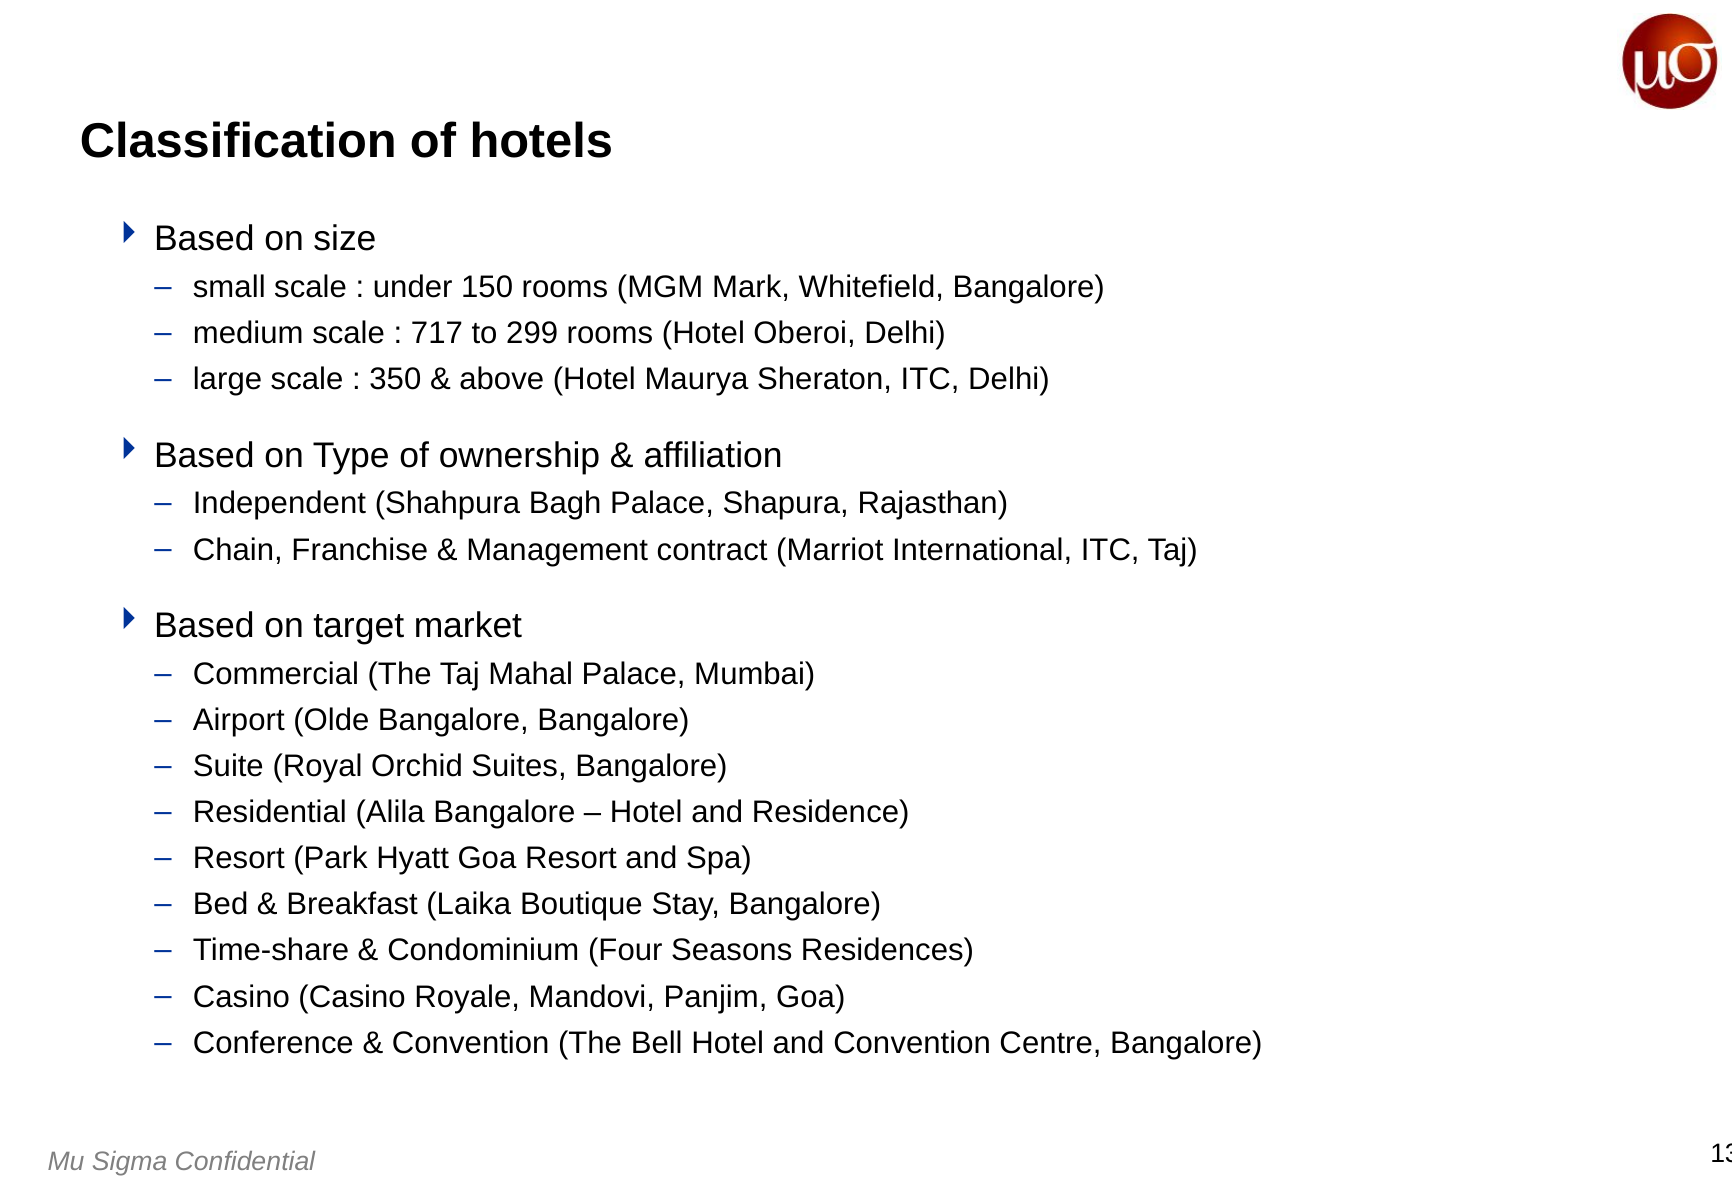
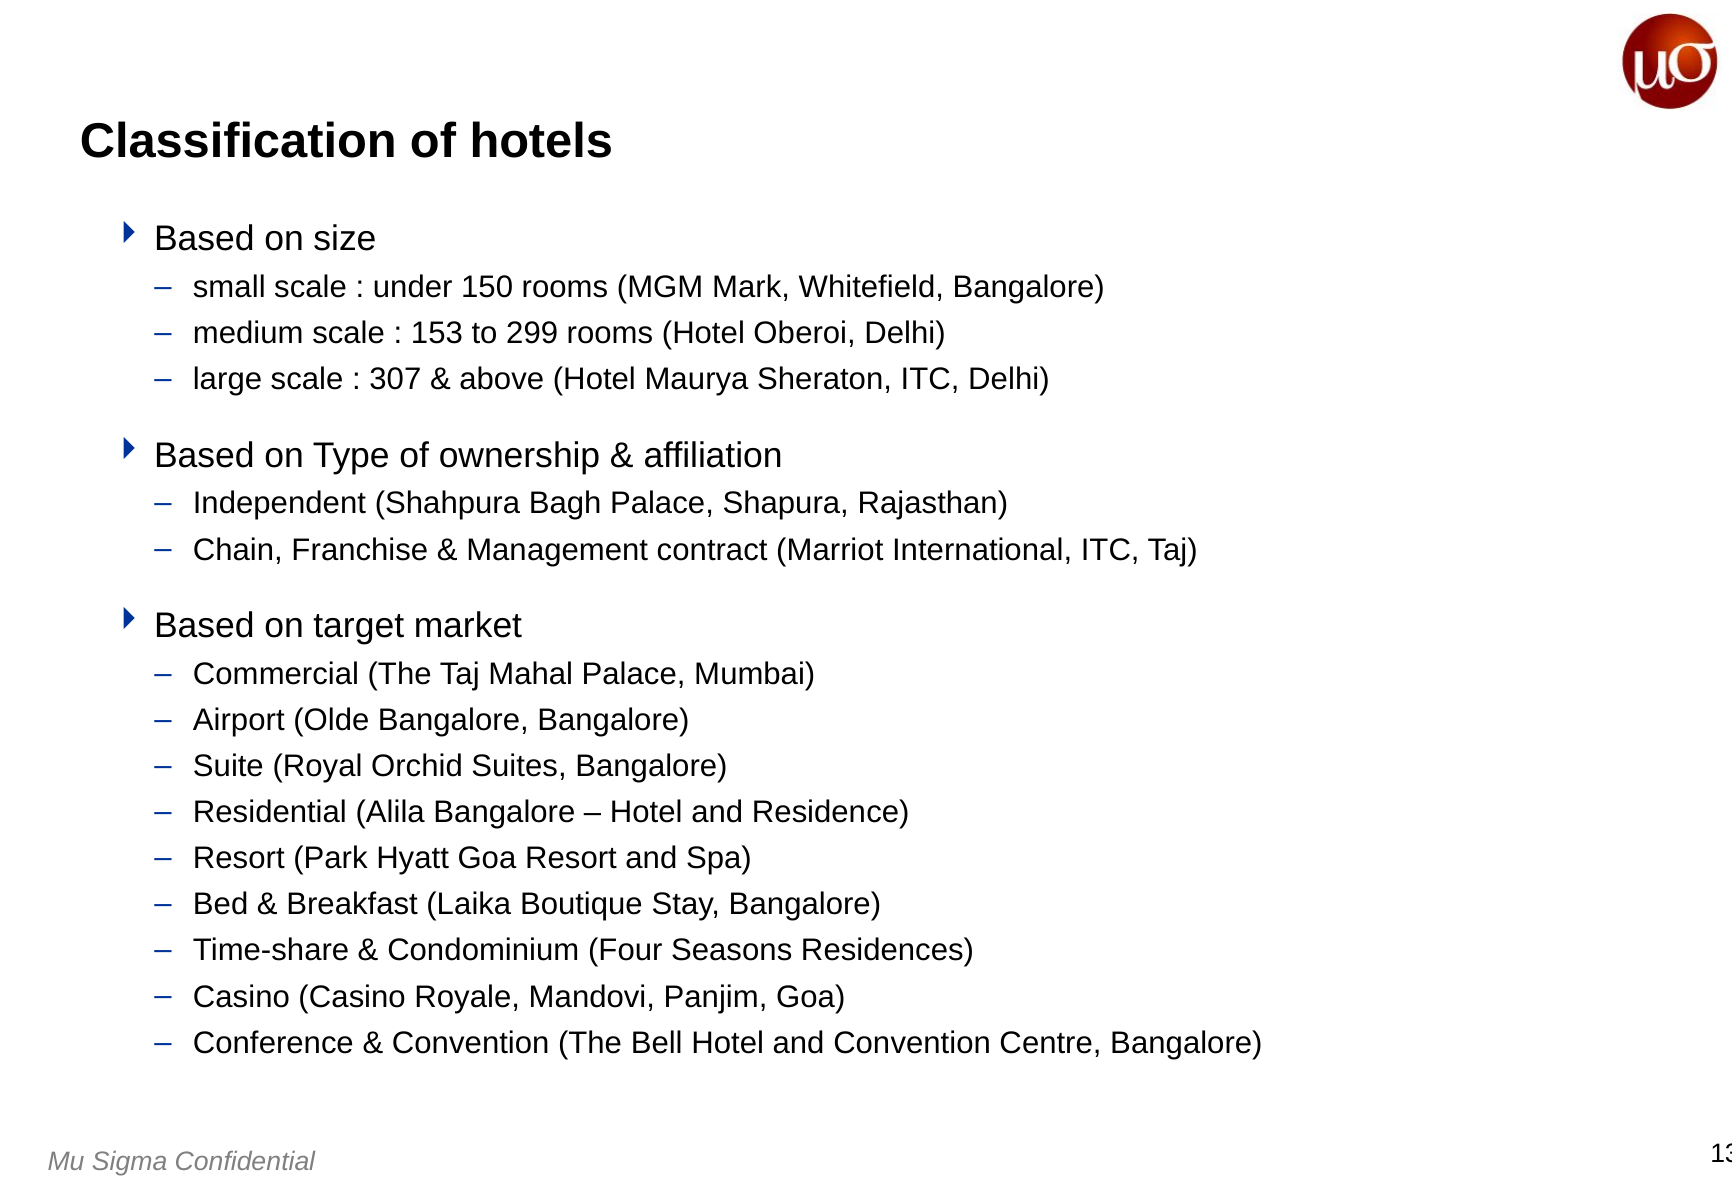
717: 717 -> 153
350: 350 -> 307
